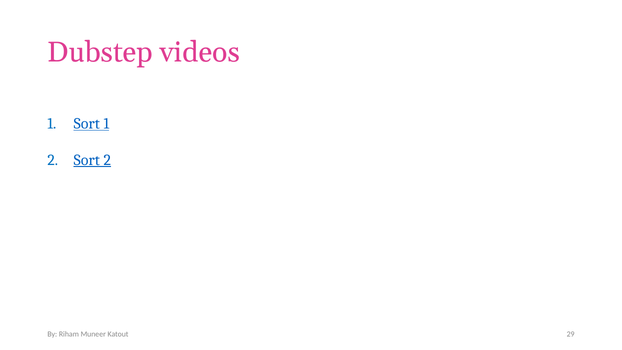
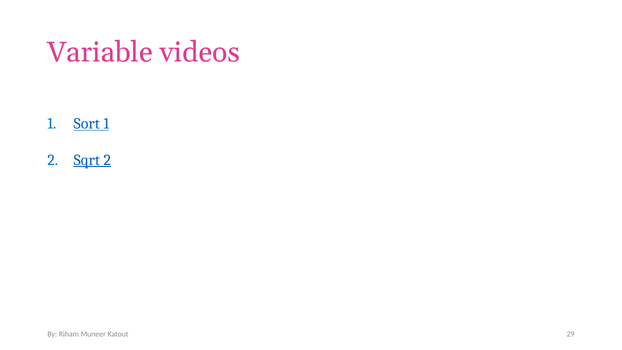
Dubstep: Dubstep -> Variable
2 Sort: Sort -> Sqrt
